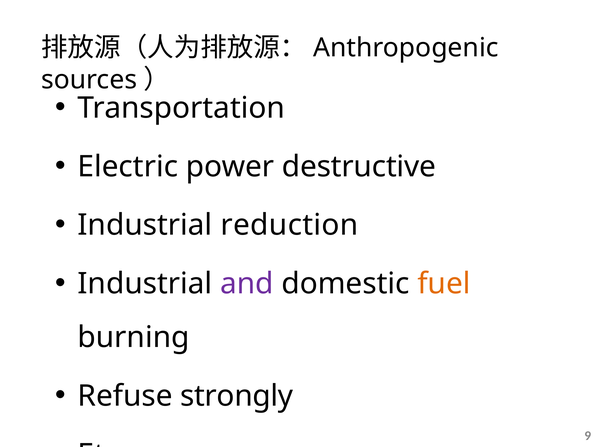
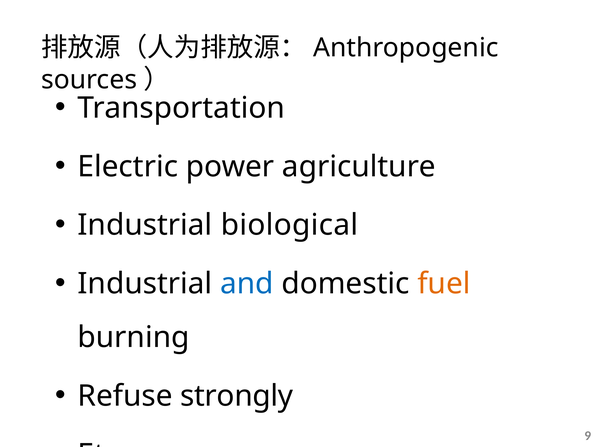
destructive: destructive -> agriculture
reduction: reduction -> biological
and colour: purple -> blue
